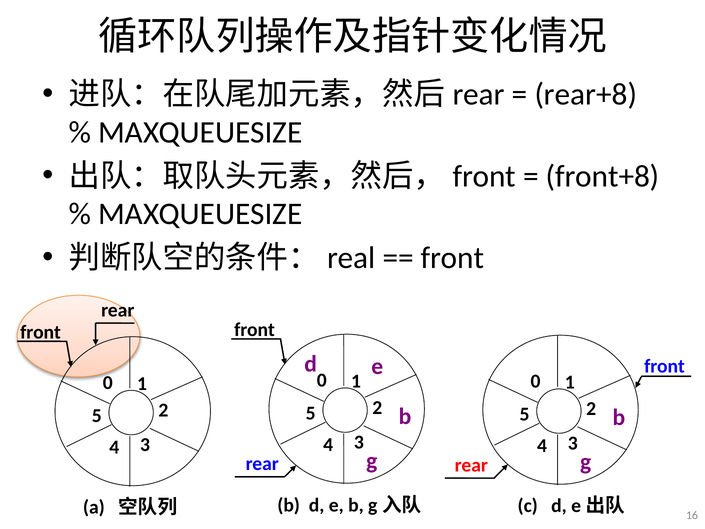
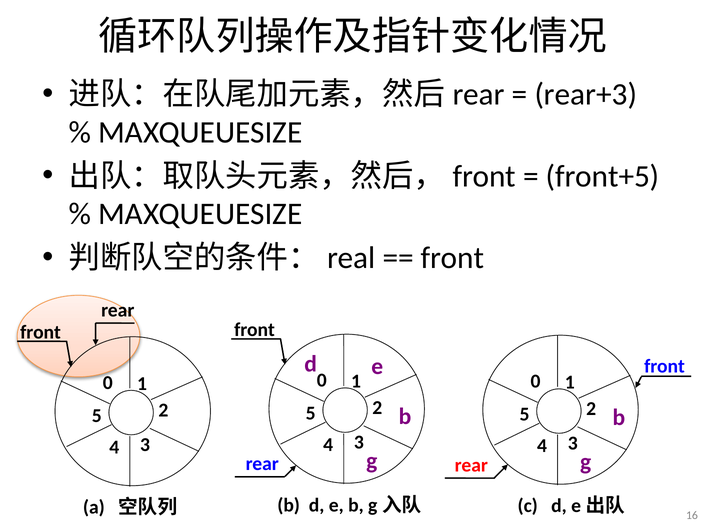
rear+8: rear+8 -> rear+3
front+8: front+8 -> front+5
